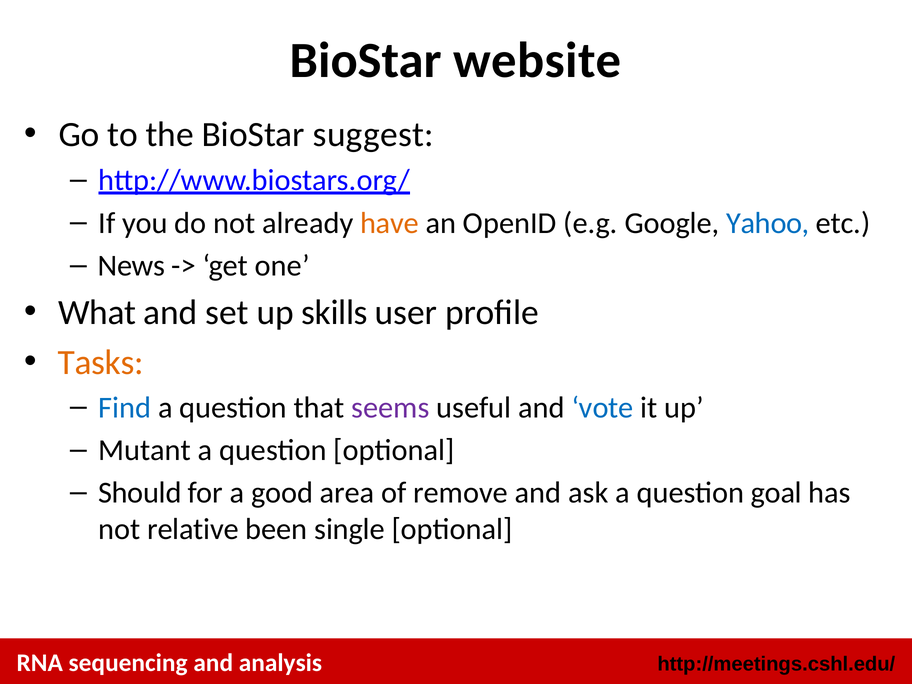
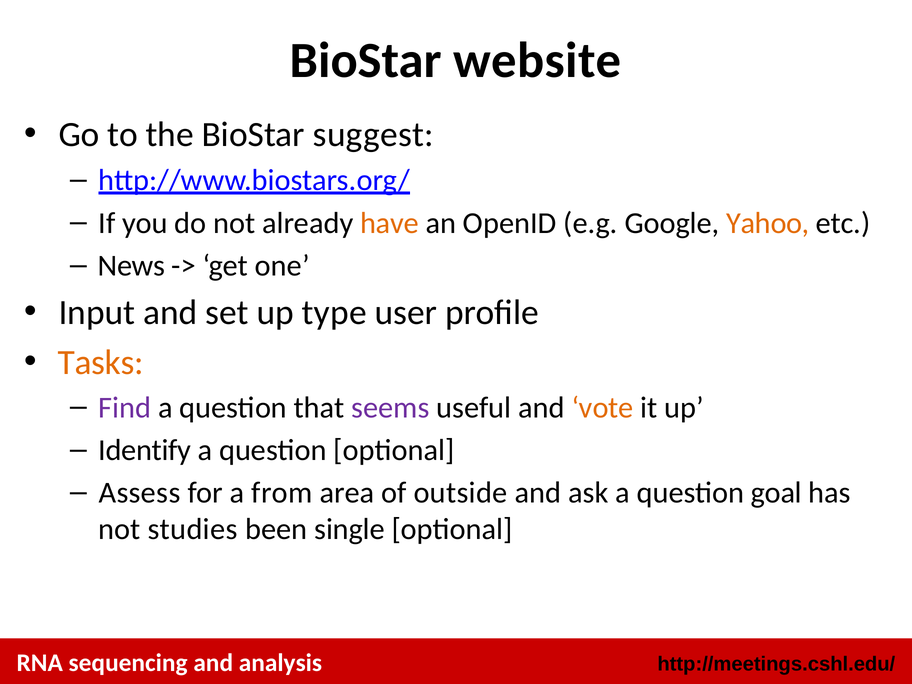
Yahoo colour: blue -> orange
What: What -> Input
skills: skills -> type
Find colour: blue -> purple
vote colour: blue -> orange
Mutant: Mutant -> Identify
Should: Should -> Assess
good: good -> from
remove: remove -> outside
relative: relative -> studies
